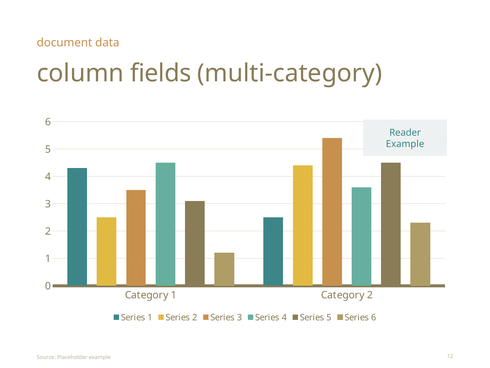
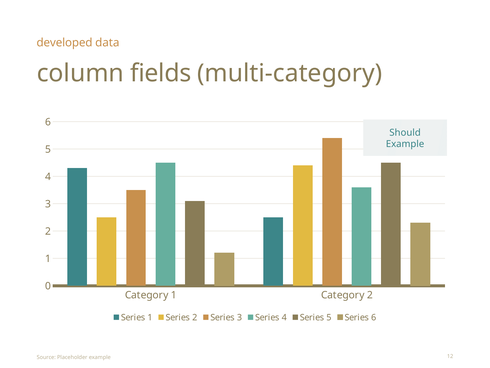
document: document -> developed
Reader: Reader -> Should
